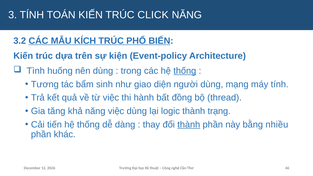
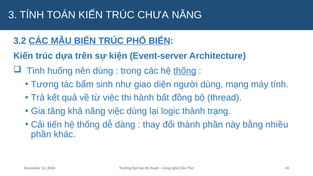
CLICK: CLICK -> CHƯA
MẪU KÍCH: KÍCH -> BIẾN
Event-policy: Event-policy -> Event-server
thành at (189, 125) underline: present -> none
